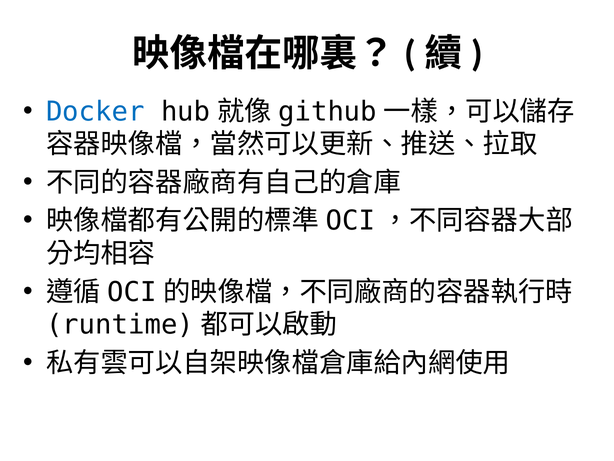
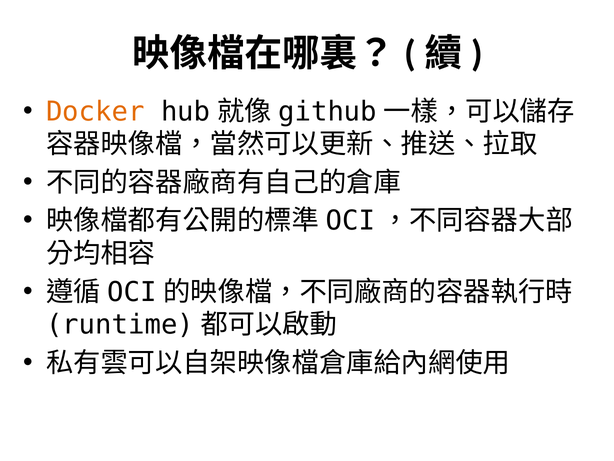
Docker colour: blue -> orange
